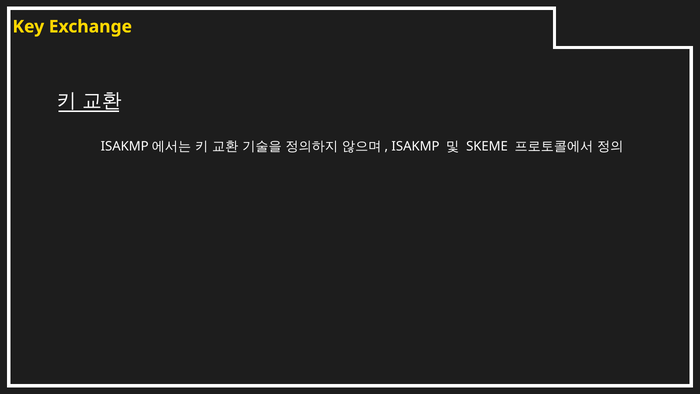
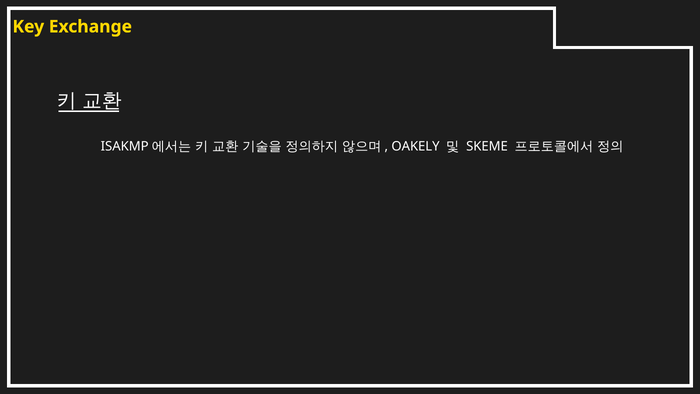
ISAKMP: ISAKMP -> OAKELY
